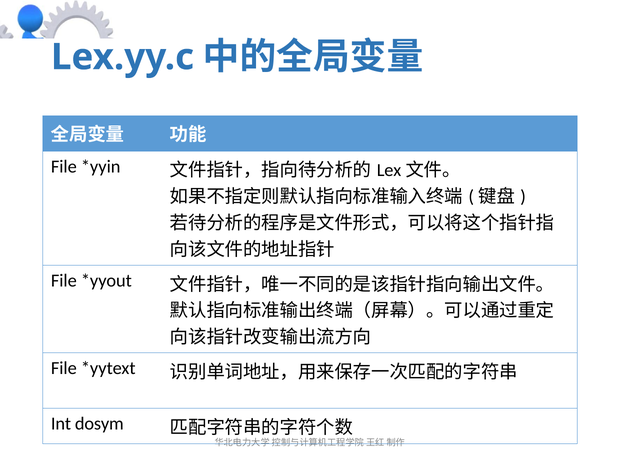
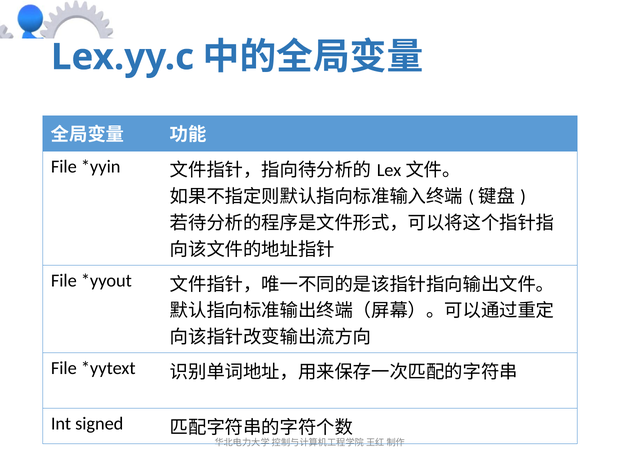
dosym: dosym -> signed
